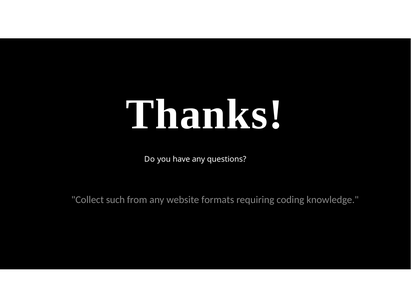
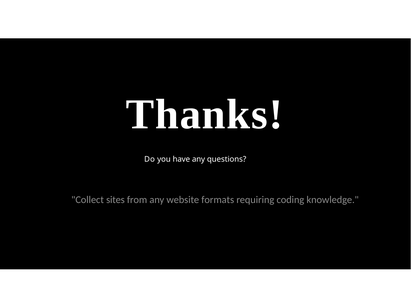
such: such -> sites
